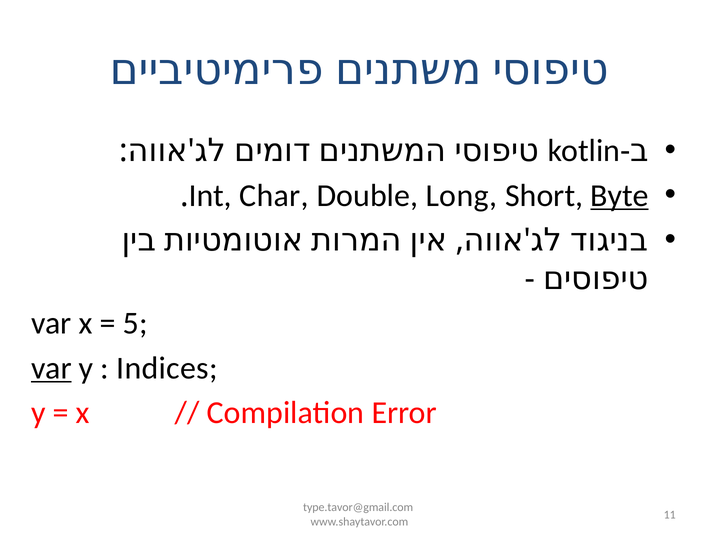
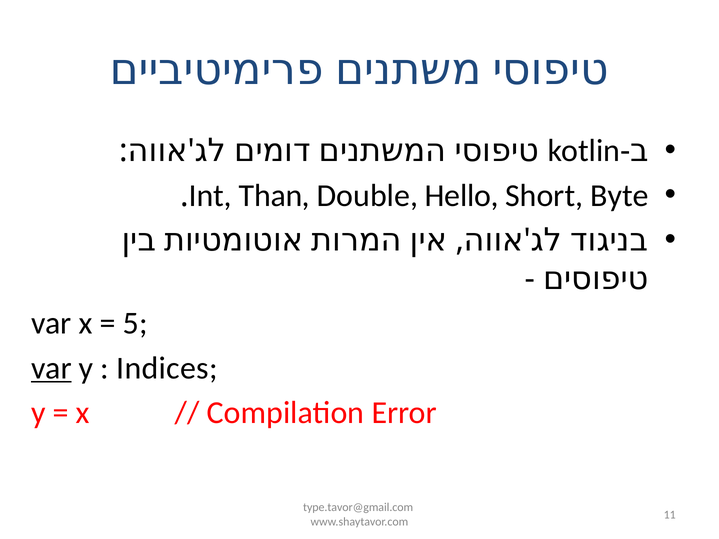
Char: Char -> Than
Long: Long -> Hello
Byte underline: present -> none
